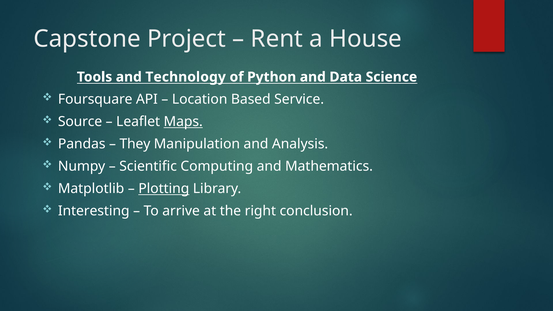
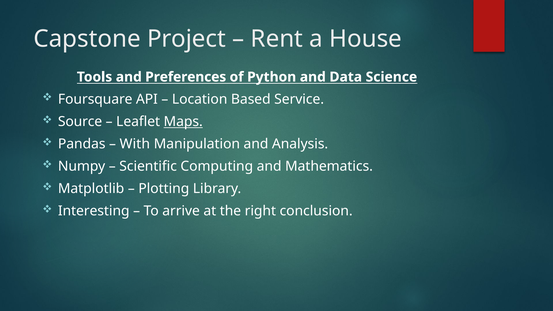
Technology: Technology -> Preferences
They: They -> With
Plotting underline: present -> none
